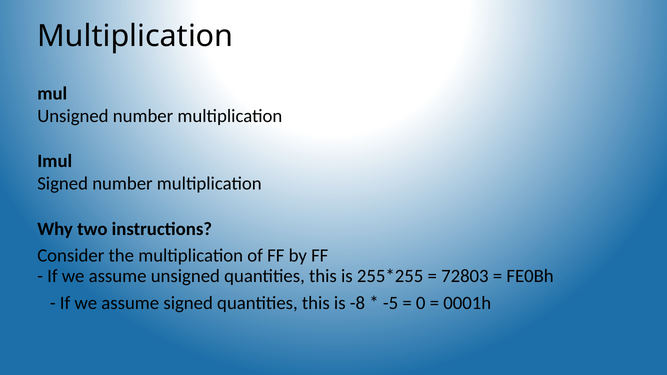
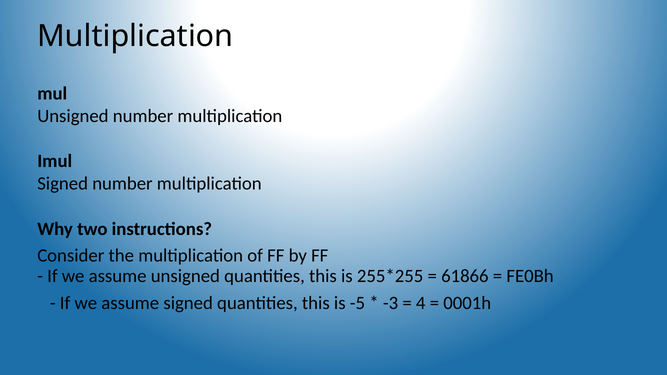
72803: 72803 -> 61866
-8: -8 -> -5
-5: -5 -> -3
0: 0 -> 4
